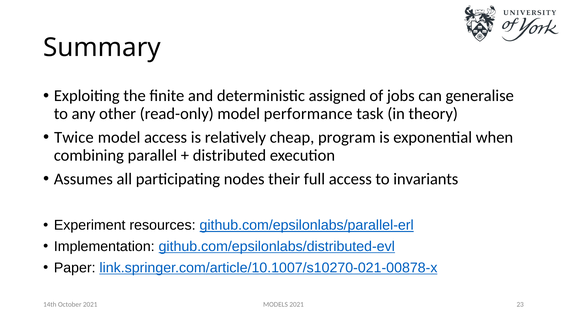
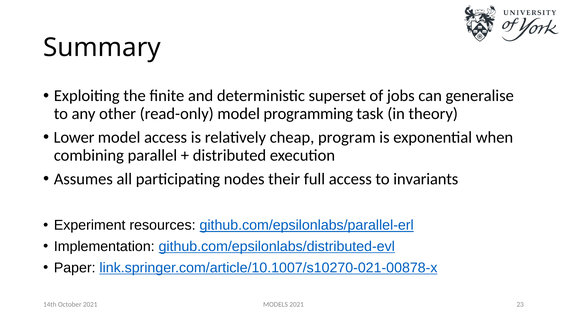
assigned: assigned -> superset
performance: performance -> programming
Twice: Twice -> Lower
